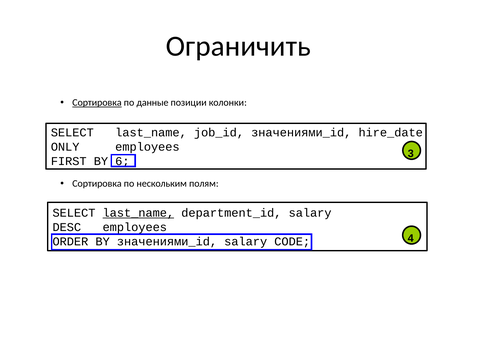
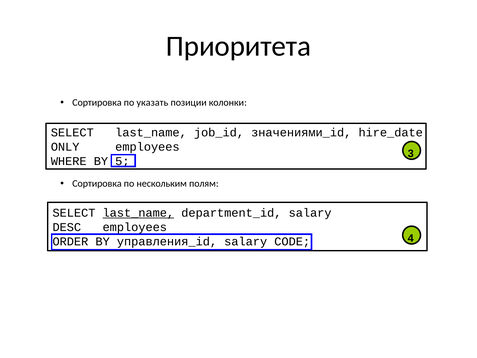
Ограничить: Ограничить -> Приоритета
Сортировка at (97, 103) underline: present -> none
данные: данные -> указать
FIRST: FIRST -> WHERE
6: 6 -> 5
BY значениями_id: значениями_id -> управления_id
